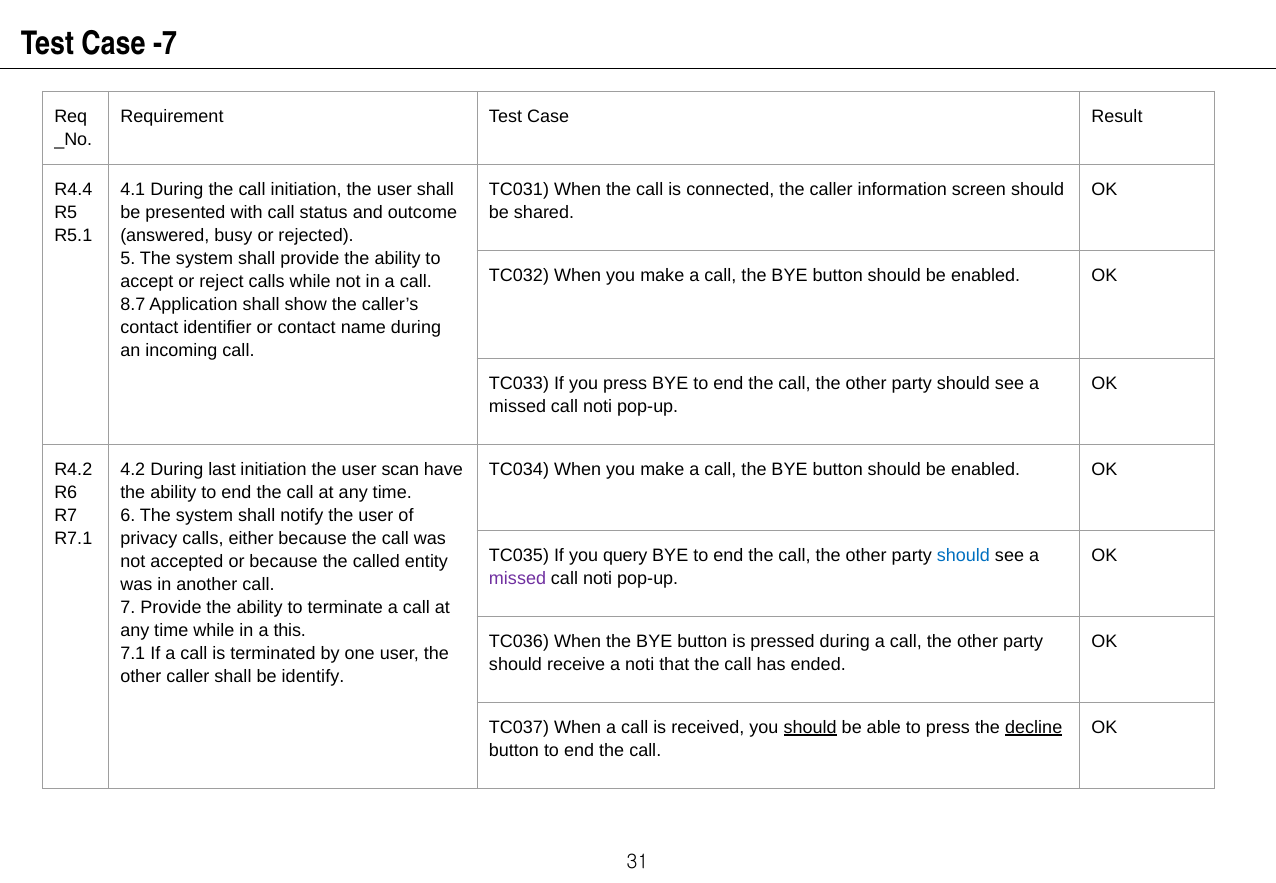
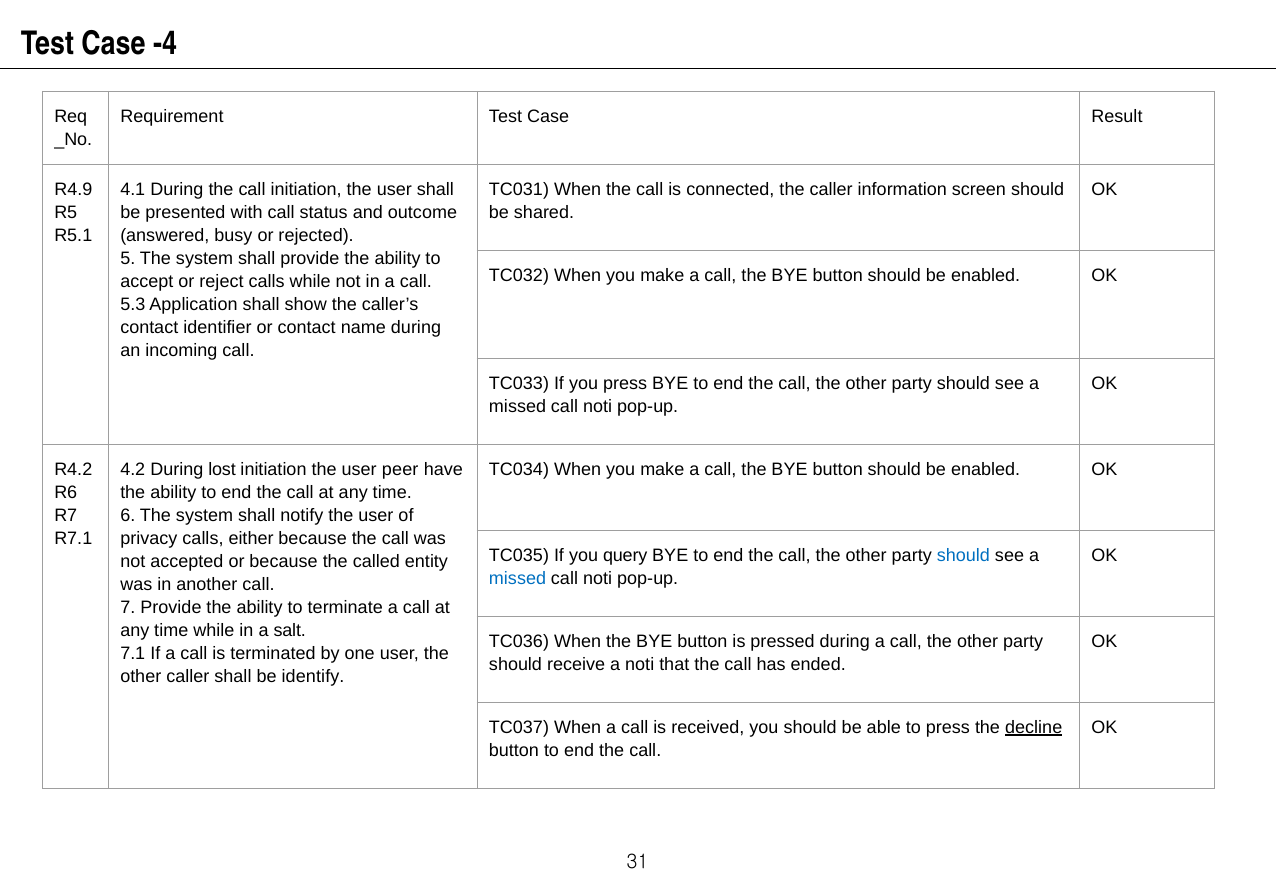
-7: -7 -> -4
R4.4: R4.4 -> R4.9
8.7: 8.7 -> 5.3
last: last -> lost
scan: scan -> peer
missed at (518, 579) colour: purple -> blue
this: this -> salt
should at (810, 728) underline: present -> none
